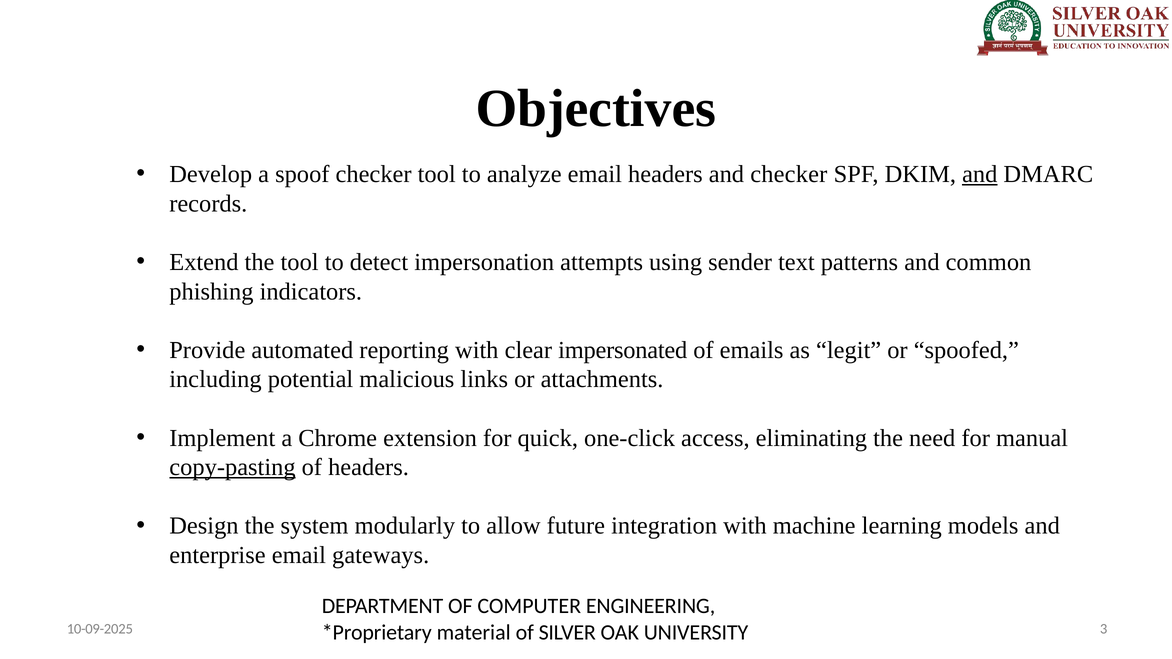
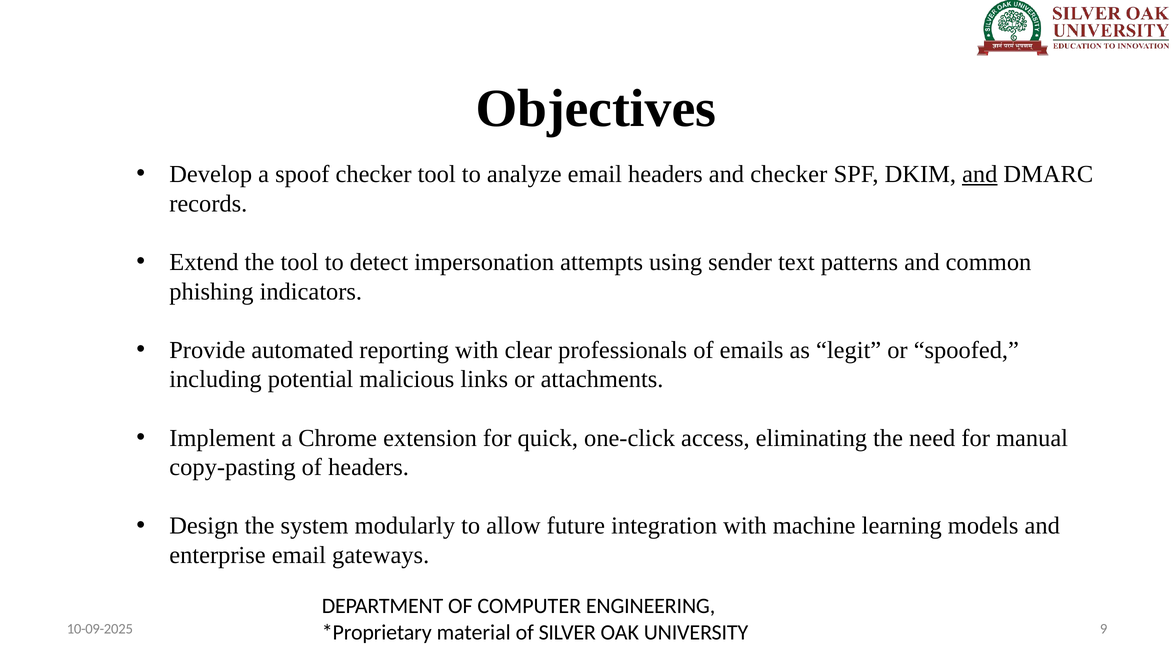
impersonated: impersonated -> professionals
copy-pasting underline: present -> none
3: 3 -> 9
